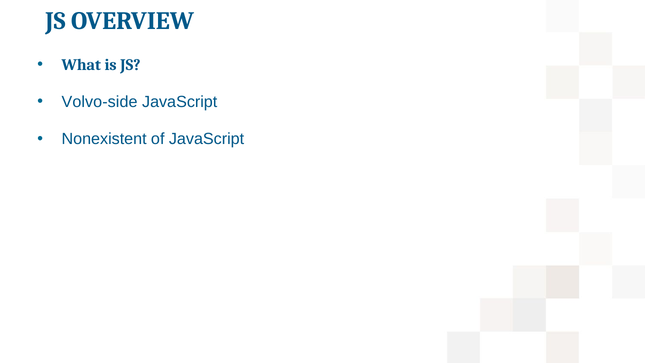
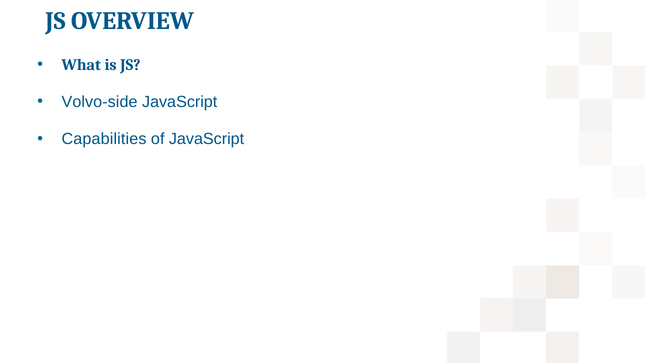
Nonexistent: Nonexistent -> Capabilities
